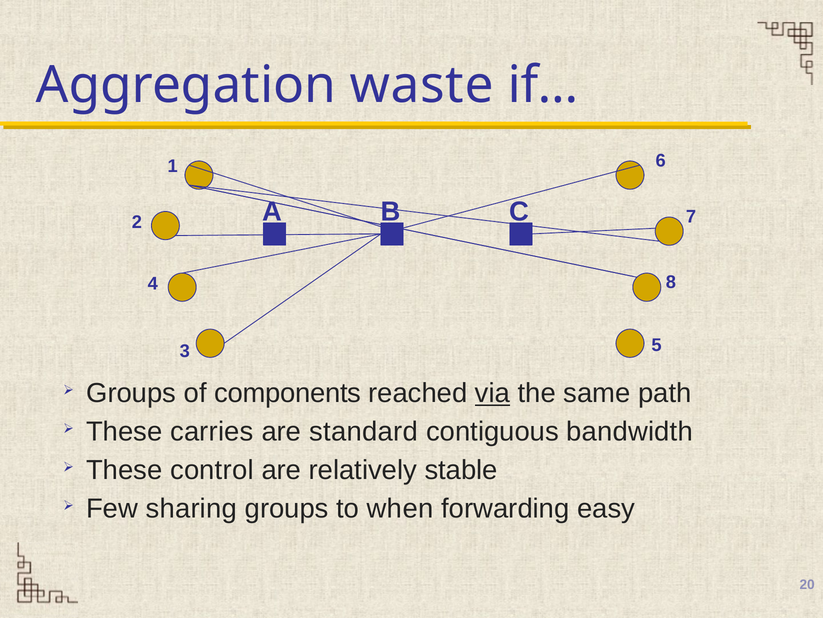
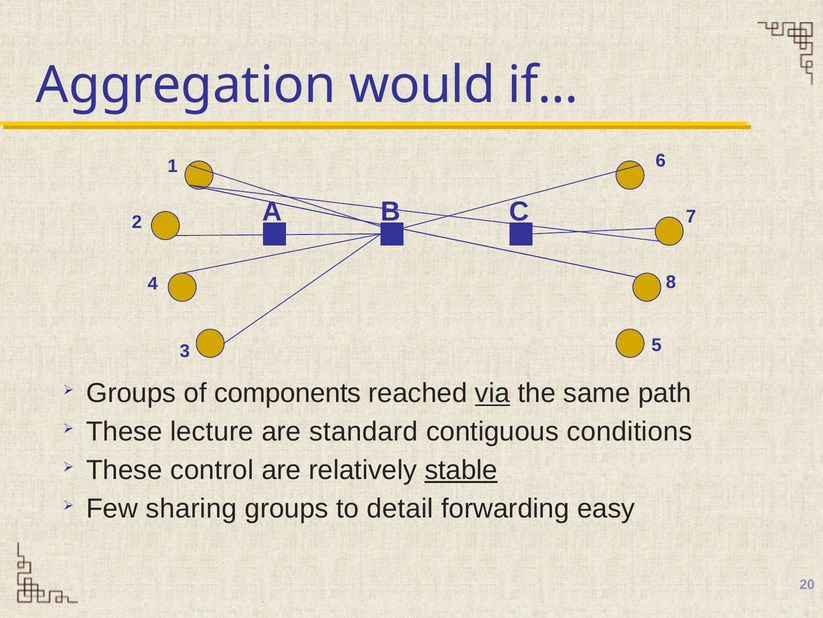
waste: waste -> would
carries: carries -> lecture
bandwidth: bandwidth -> conditions
stable underline: none -> present
when: when -> detail
